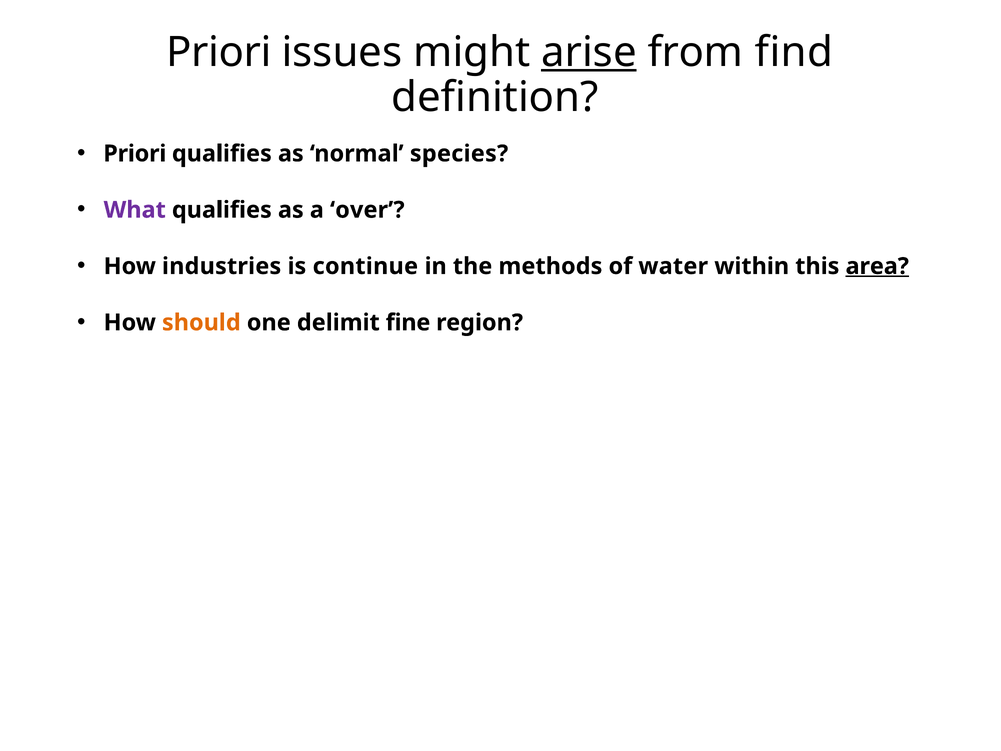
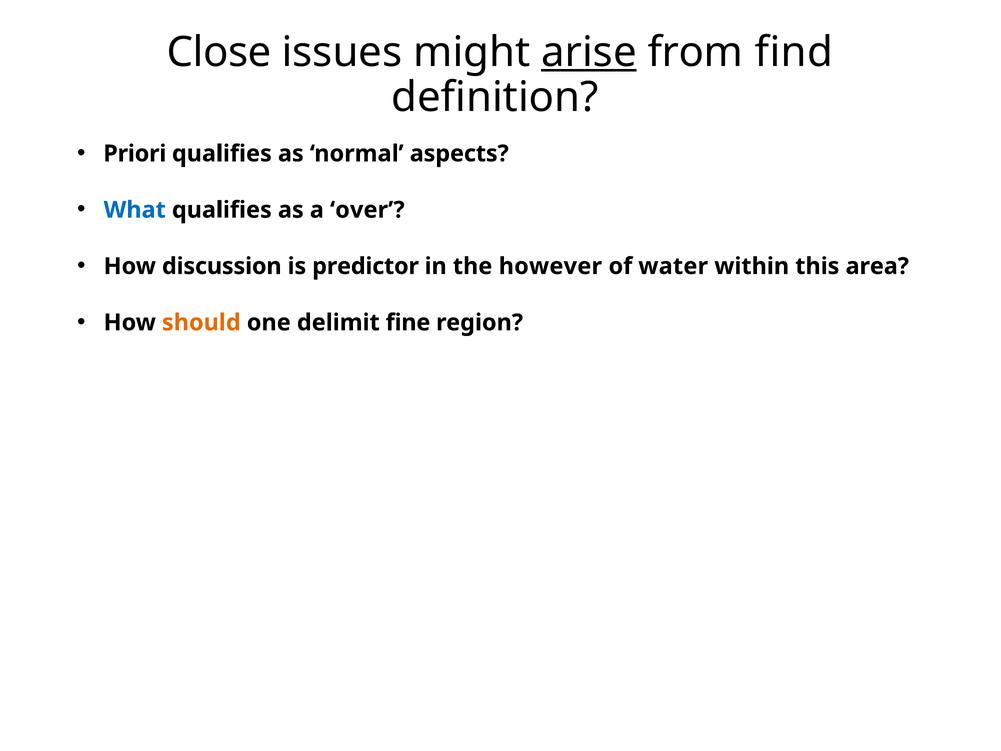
Priori at (219, 52): Priori -> Close
species: species -> aspects
What colour: purple -> blue
industries: industries -> discussion
continue: continue -> predictor
methods: methods -> however
area underline: present -> none
